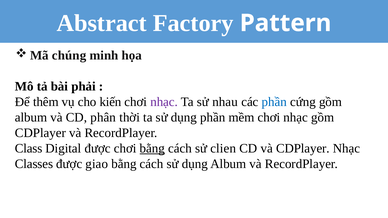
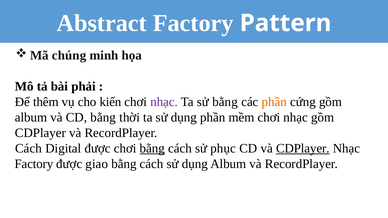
sử nhau: nhau -> bằng
phần at (274, 102) colour: blue -> orange
CD phân: phân -> bằng
Class at (29, 149): Class -> Cách
clien: clien -> phục
CDPlayer at (303, 149) underline: none -> present
Classes at (34, 164): Classes -> Factory
